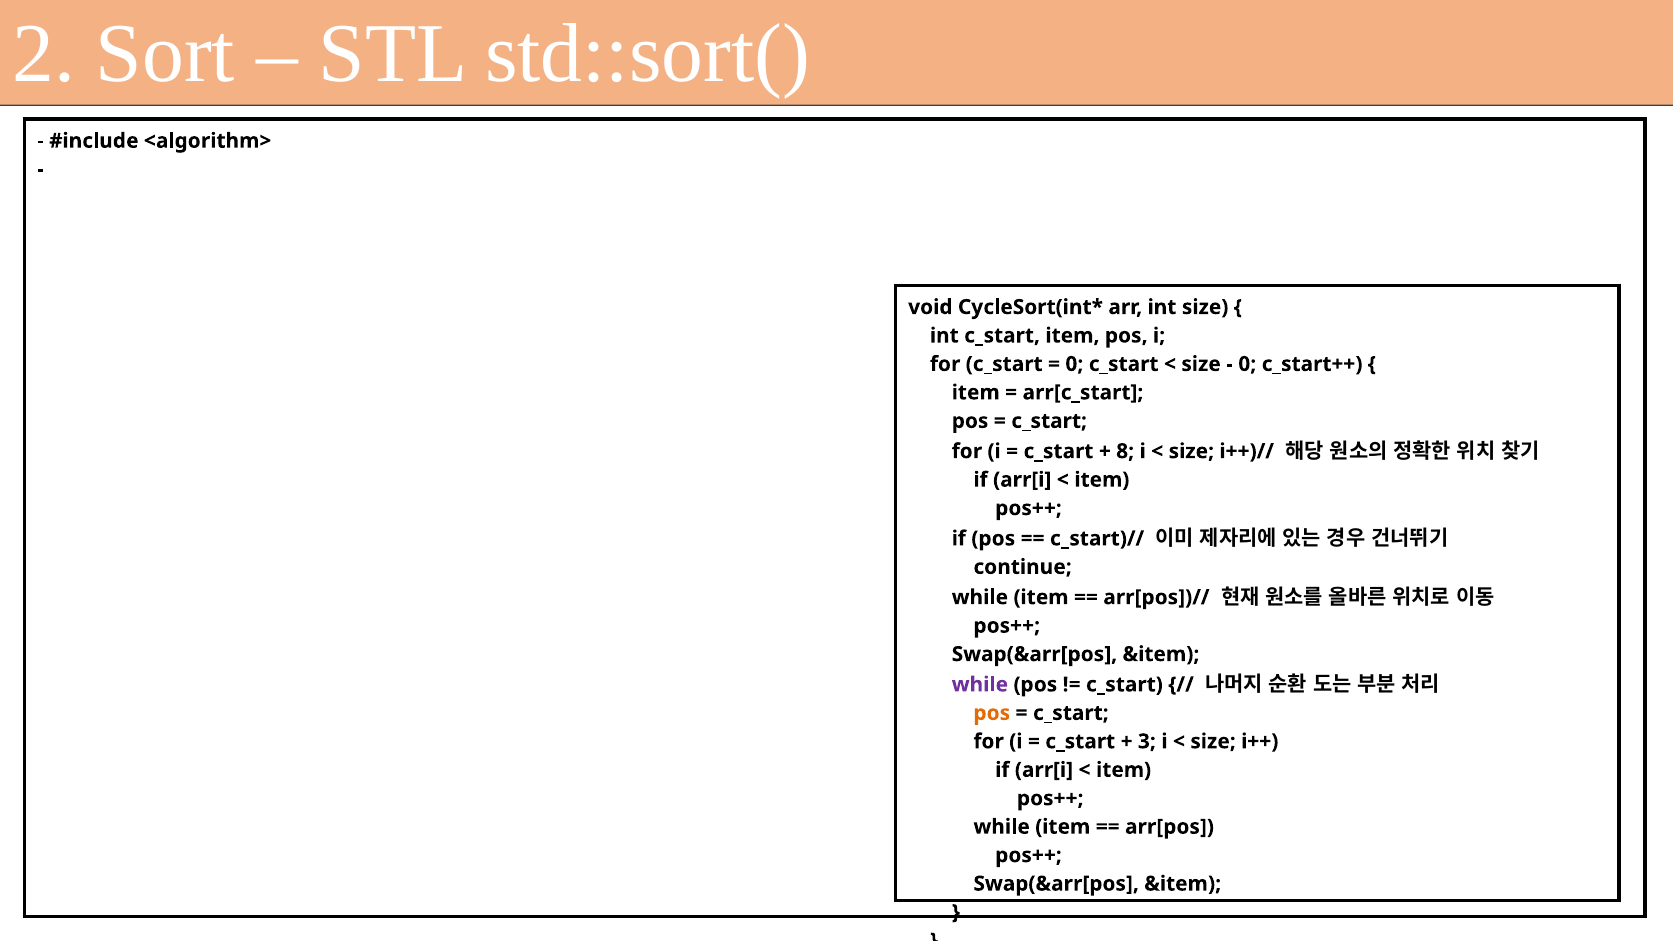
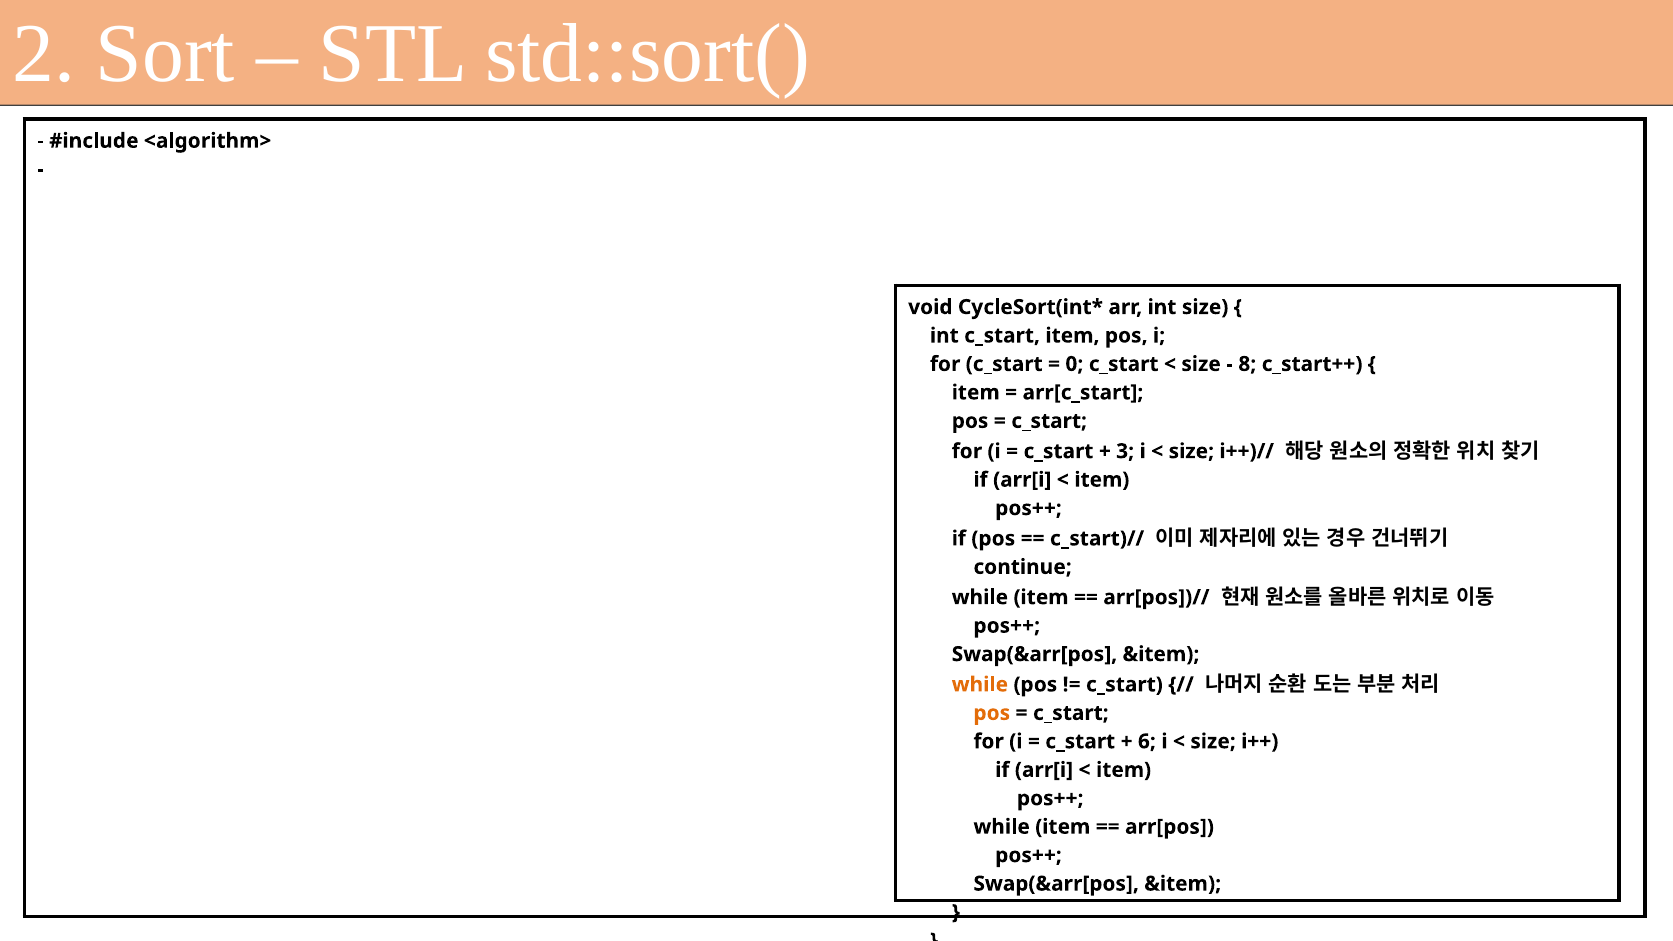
0 at (1247, 364): 0 -> 8
8: 8 -> 3
while at (980, 685) colour: purple -> orange
3: 3 -> 6
